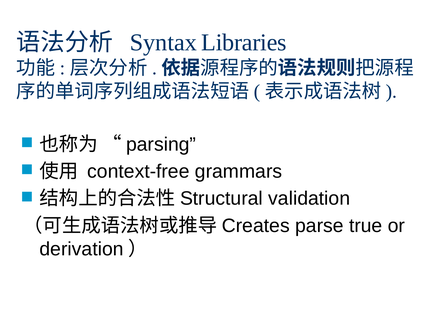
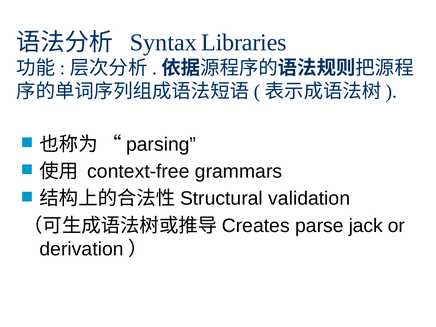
true: true -> jack
